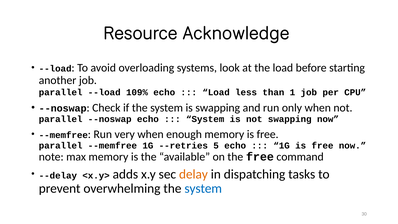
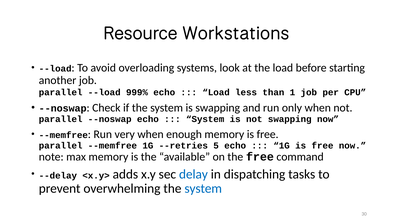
Acknowledge: Acknowledge -> Workstations
109%: 109% -> 999%
delay colour: orange -> blue
